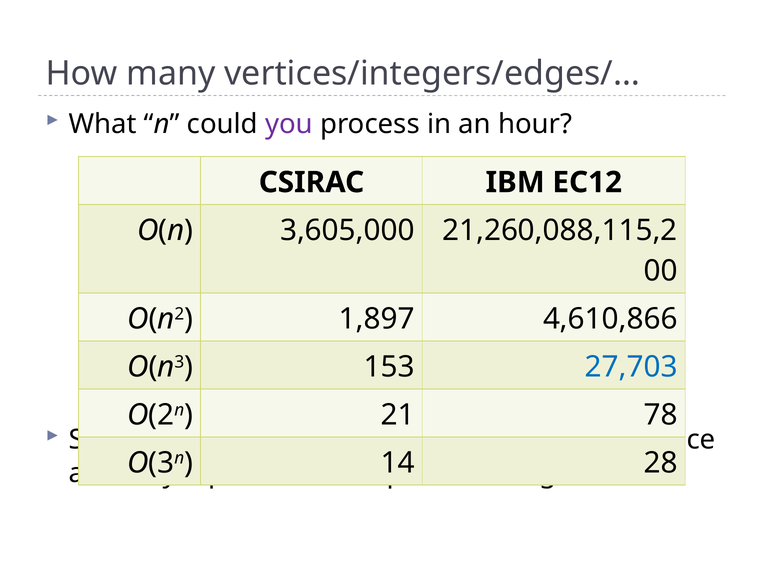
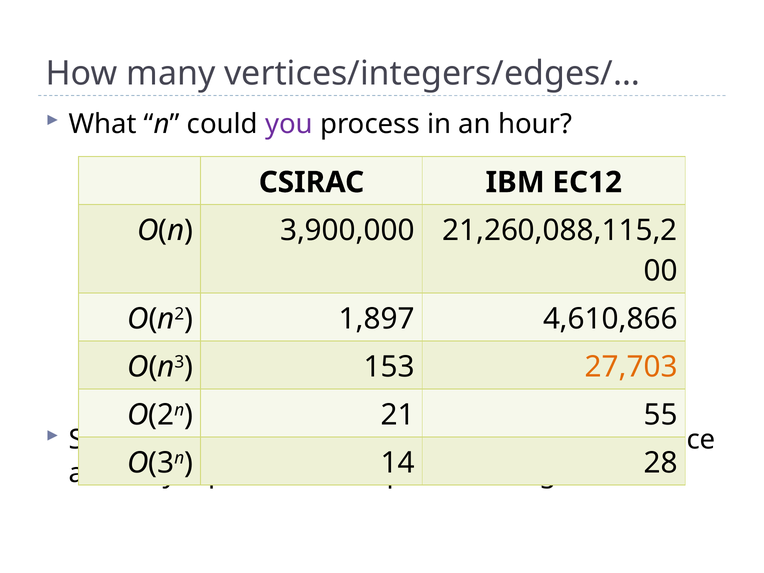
3,605,000: 3,605,000 -> 3,900,000
27,703 colour: blue -> orange
78: 78 -> 55
